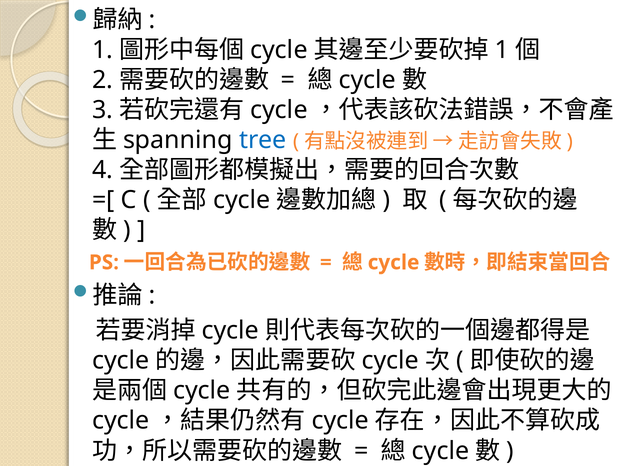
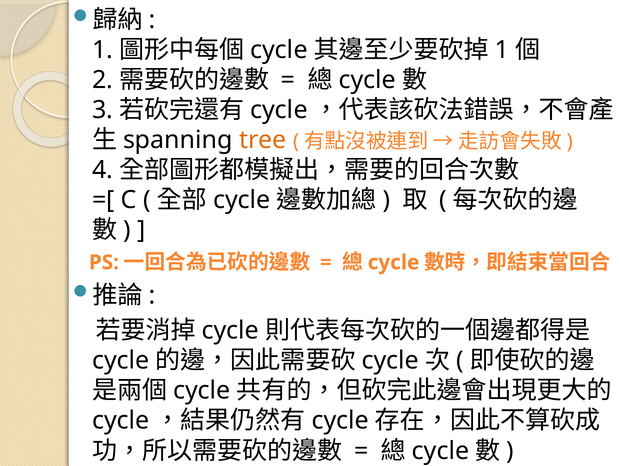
tree colour: blue -> orange
